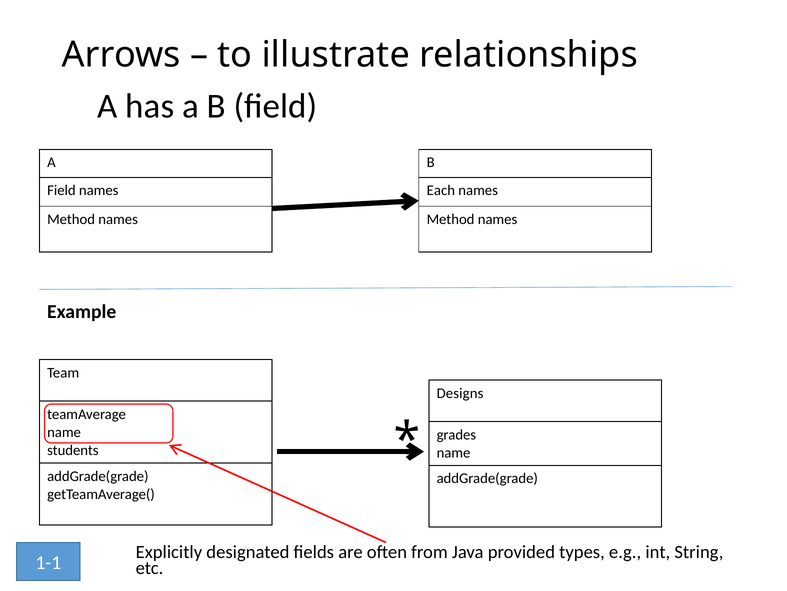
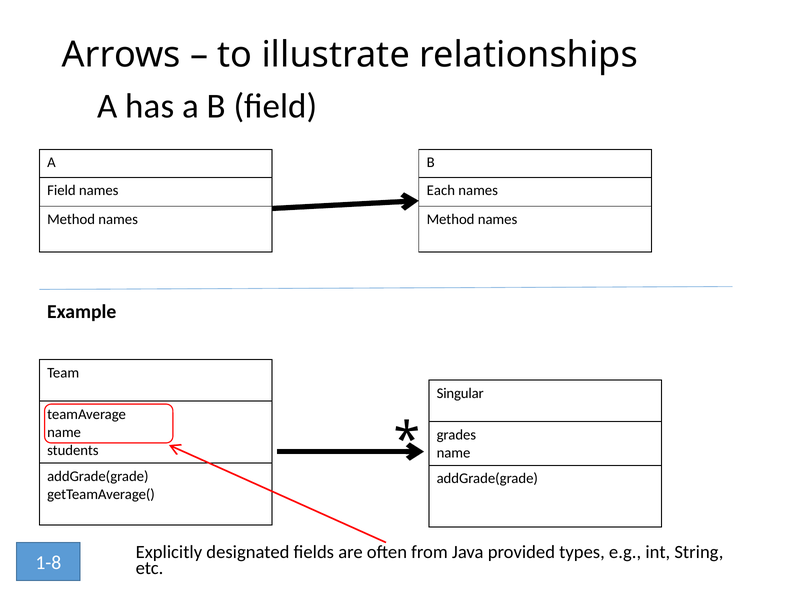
Designs: Designs -> Singular
1-1: 1-1 -> 1-8
